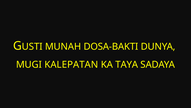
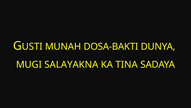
KALEPATAN: KALEPATAN -> SALAYAKNA
TAYA: TAYA -> TINA
